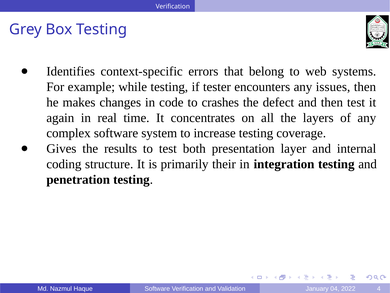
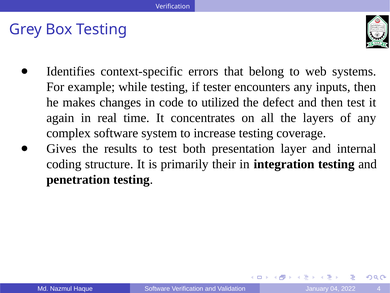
issues: issues -> inputs
crashes: crashes -> utilized
